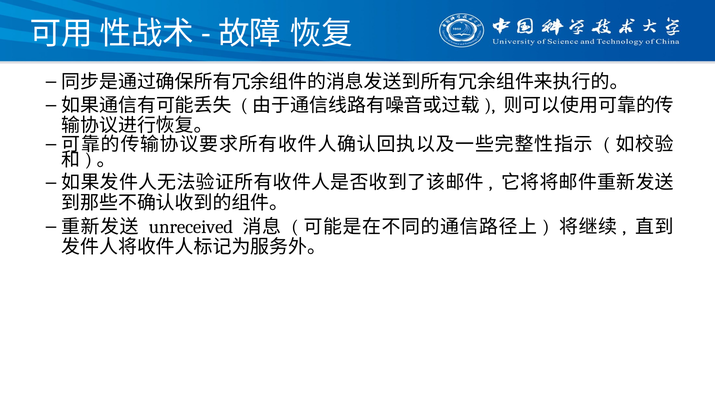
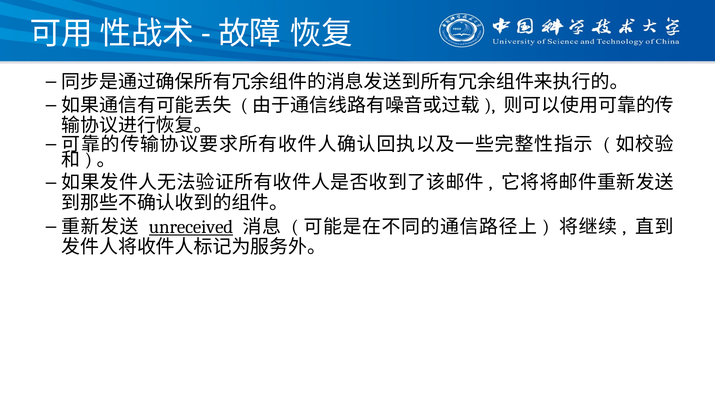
unreceived underline: none -> present
